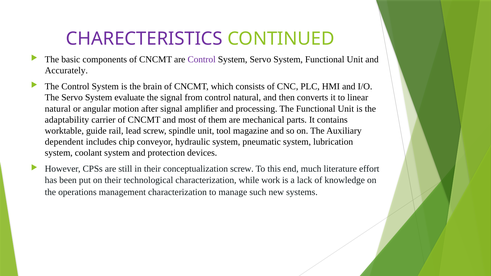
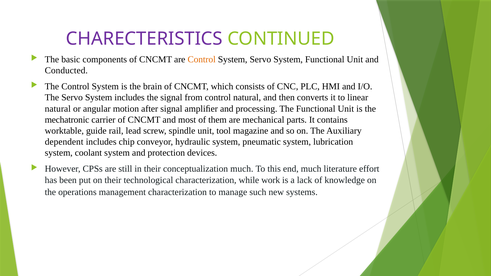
Control at (202, 59) colour: purple -> orange
Accurately: Accurately -> Conducted
System evaluate: evaluate -> includes
adaptability: adaptability -> mechatronic
conceptualization screw: screw -> much
